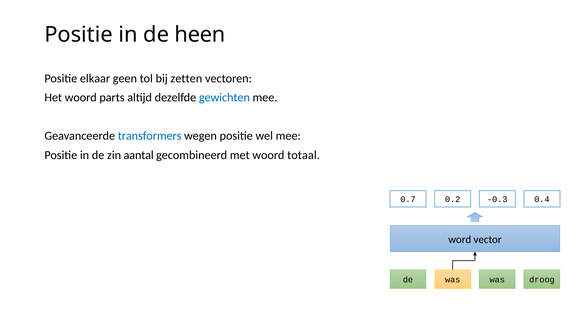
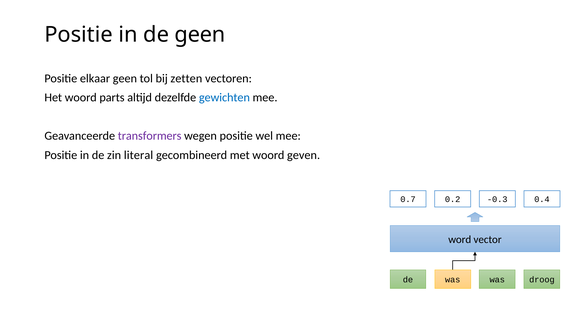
de heen: heen -> geen
transformers colour: blue -> purple
aantal: aantal -> literal
totaal: totaal -> geven
